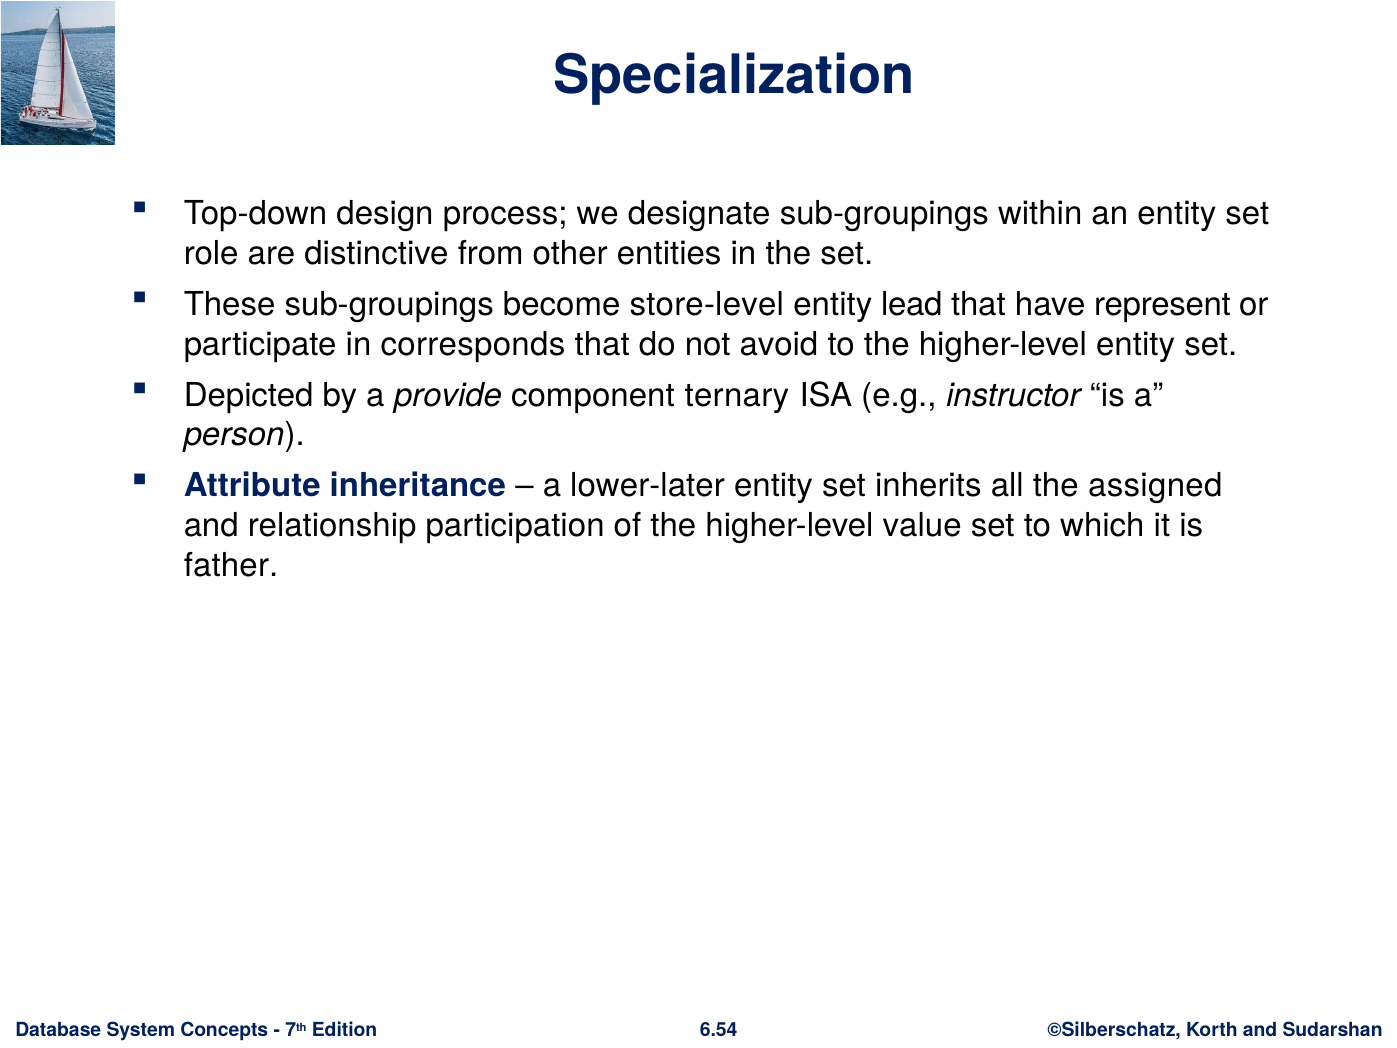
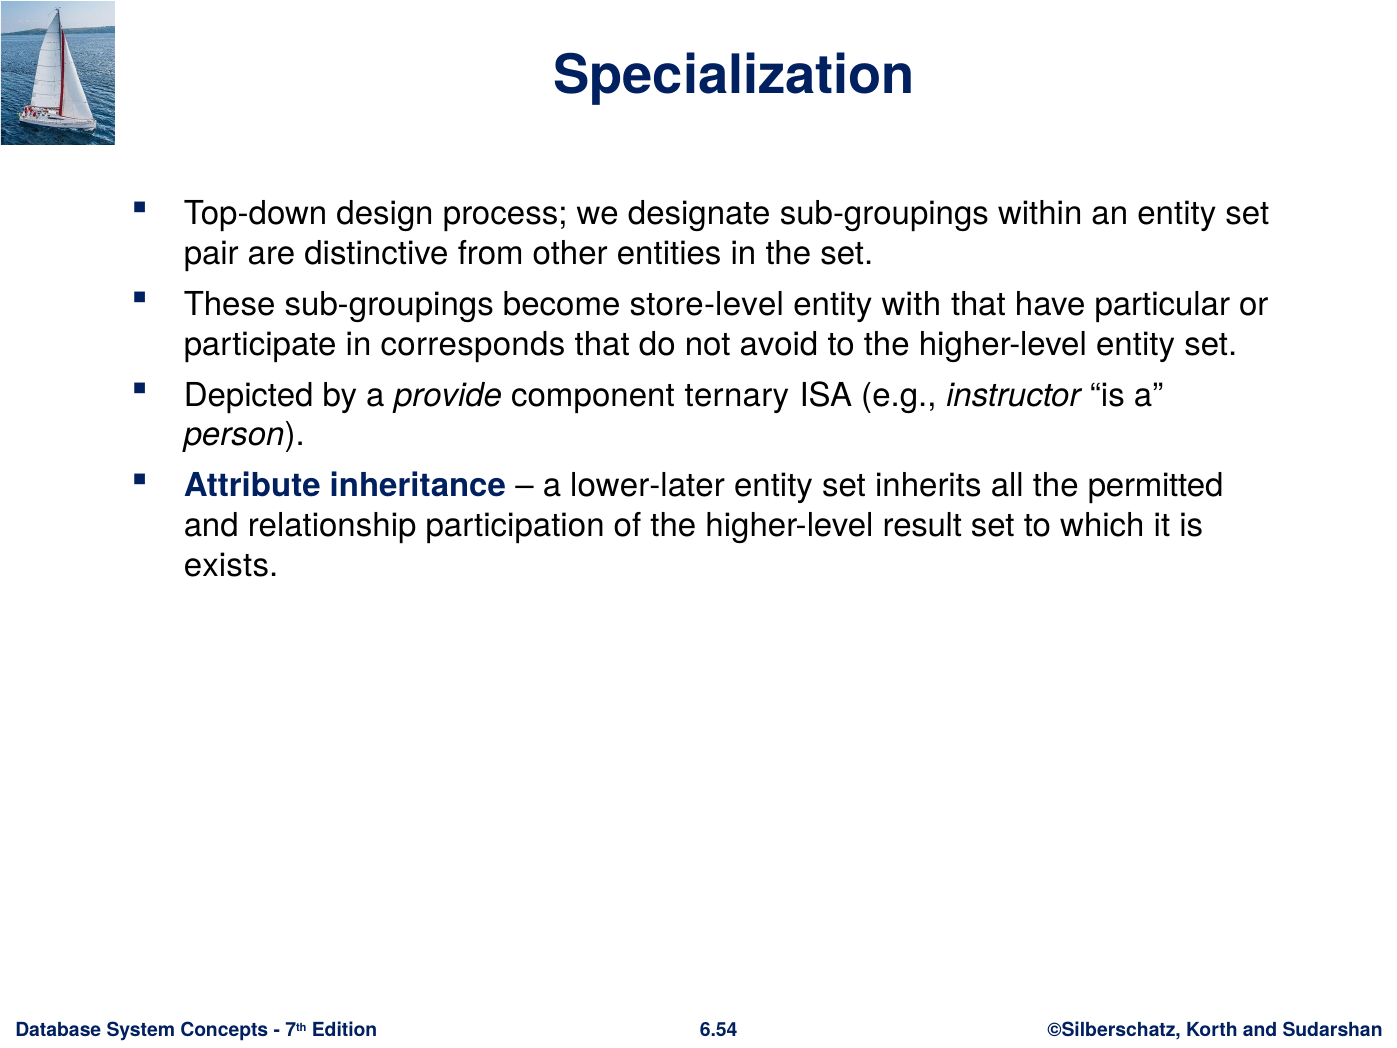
role: role -> pair
lead: lead -> with
represent: represent -> particular
assigned: assigned -> permitted
value: value -> result
father: father -> exists
